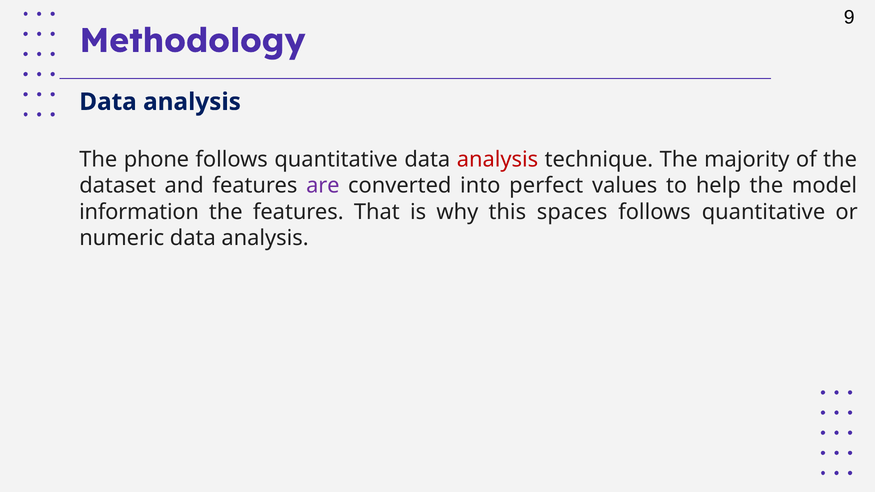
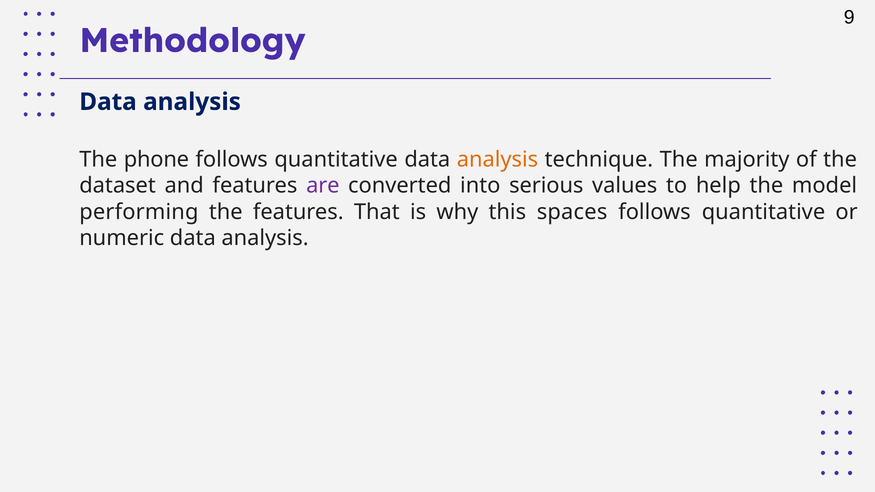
analysis at (497, 159) colour: red -> orange
perfect: perfect -> serious
information: information -> performing
